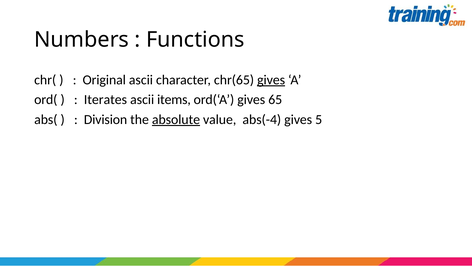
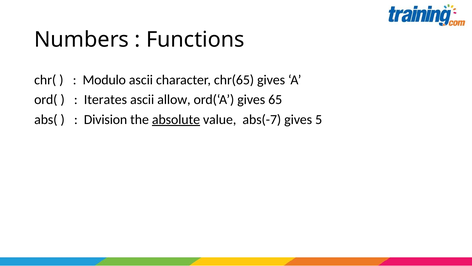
Original: Original -> Modulo
gives at (271, 80) underline: present -> none
items: items -> allow
abs(-4: abs(-4 -> abs(-7
